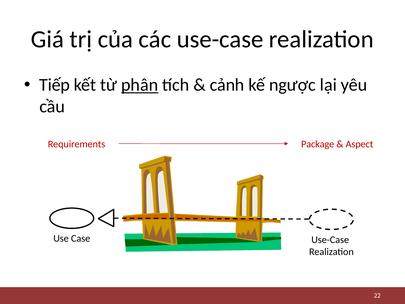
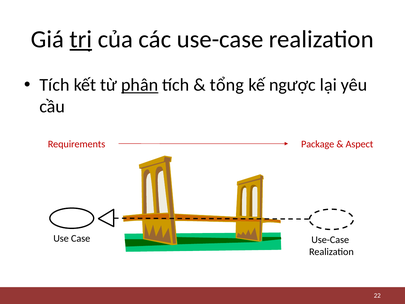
trị underline: none -> present
Tiếp at (55, 85): Tiếp -> Tích
cảnh: cảnh -> tổng
